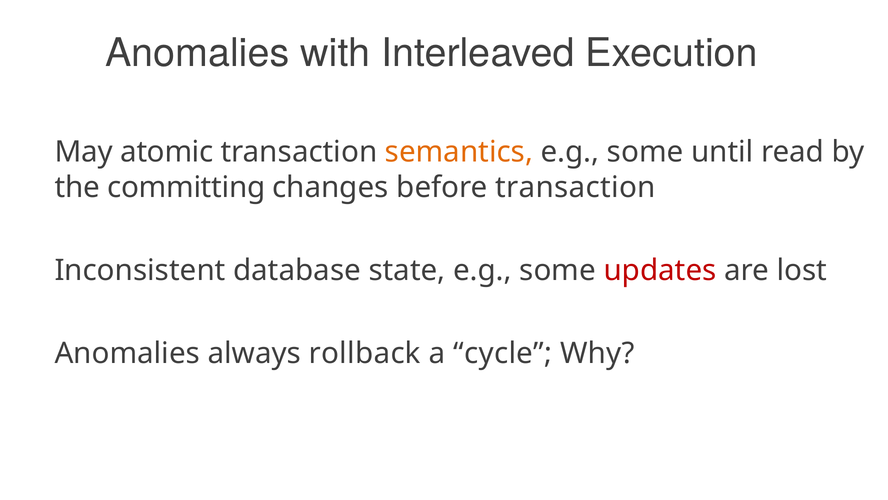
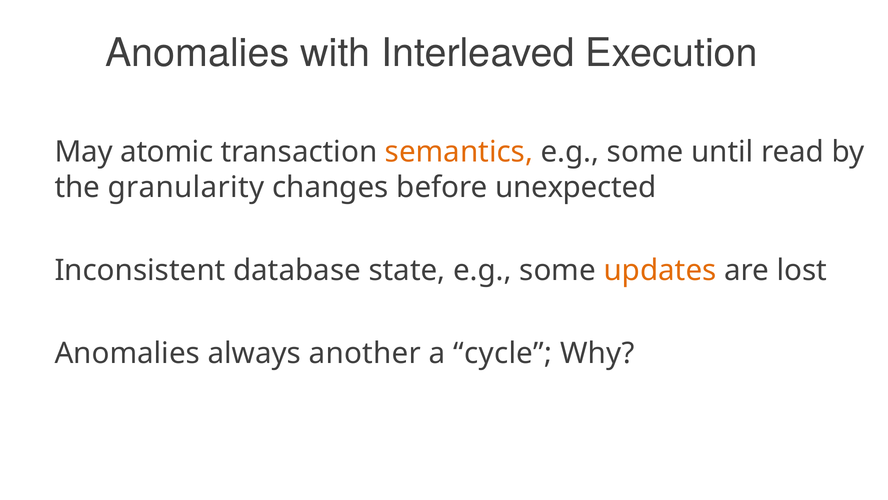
committing: committing -> granularity
before transaction: transaction -> unexpected
updates colour: red -> orange
rollback: rollback -> another
